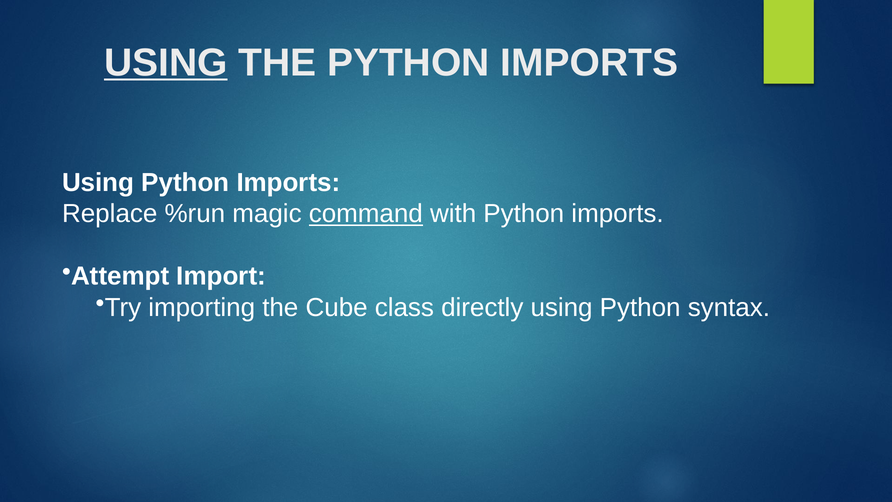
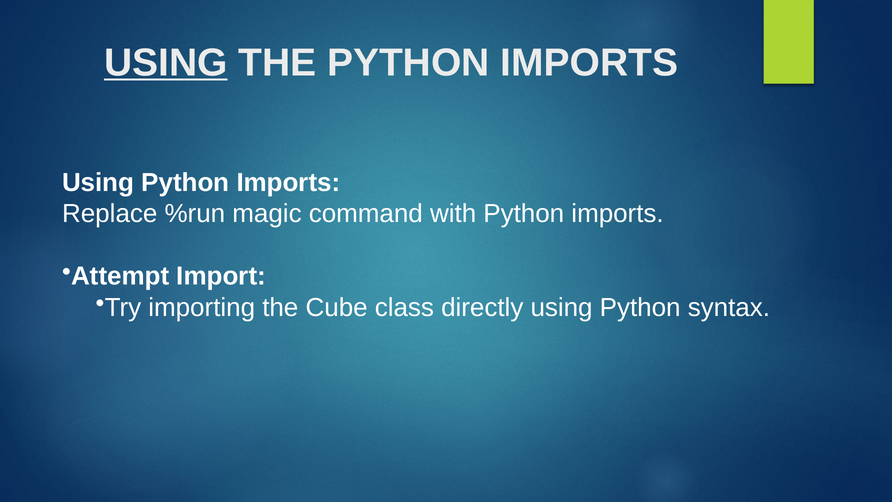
command underline: present -> none
